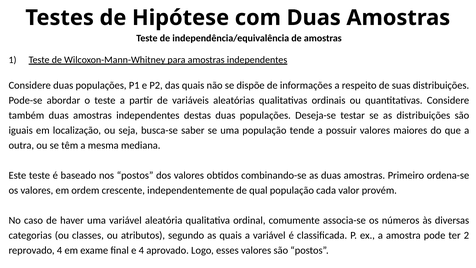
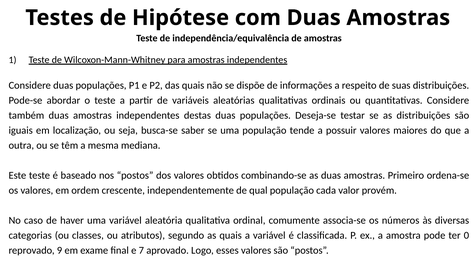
2: 2 -> 0
reprovado 4: 4 -> 9
e 4: 4 -> 7
